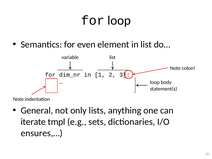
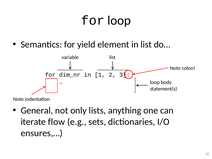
even: even -> yield
tmpl: tmpl -> flow
